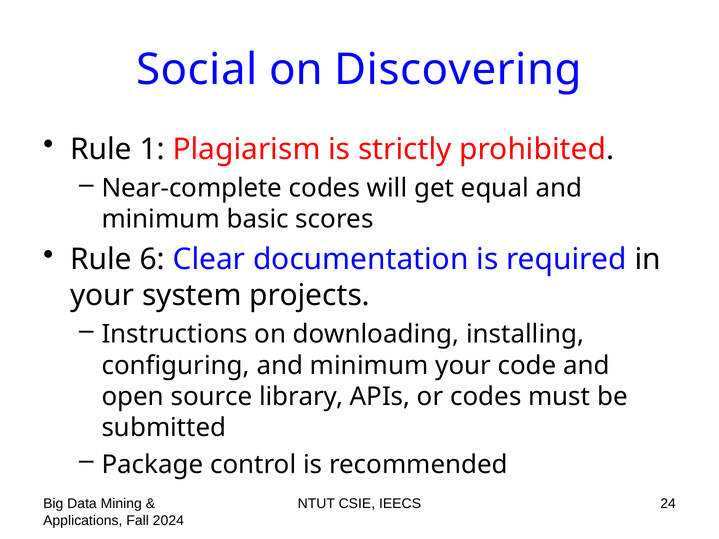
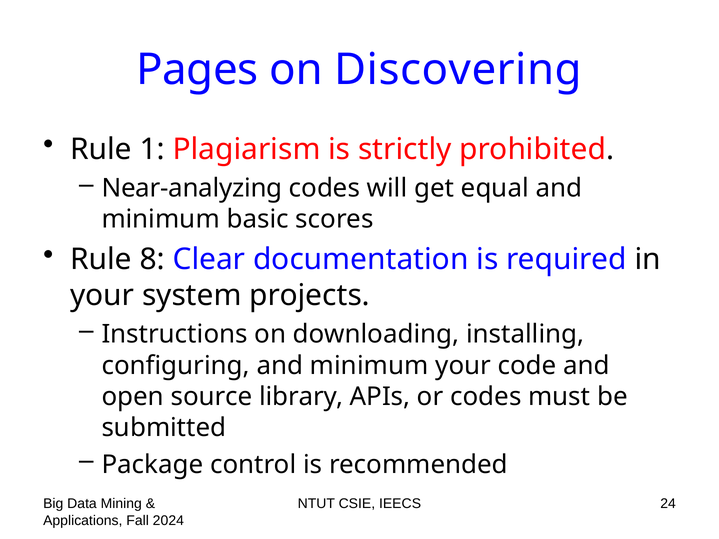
Social: Social -> Pages
Near-complete: Near-complete -> Near-analyzing
6: 6 -> 8
